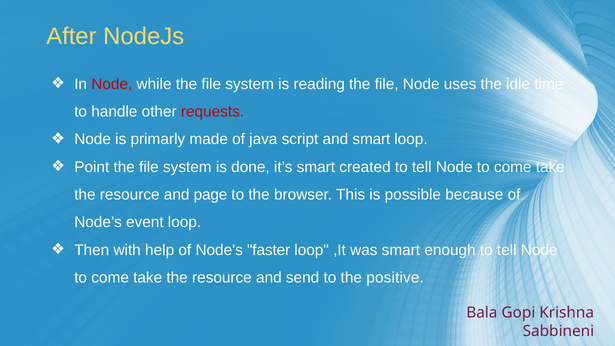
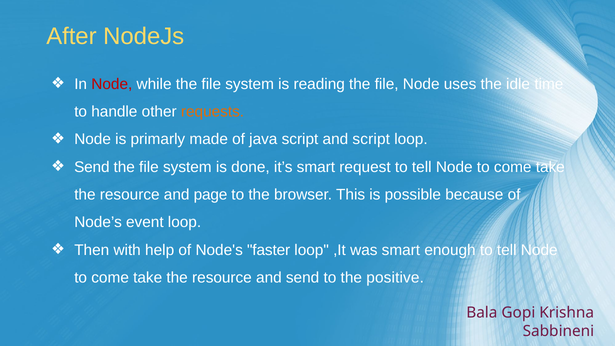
requests colour: red -> orange
and smart: smart -> script
Point at (92, 167): Point -> Send
created: created -> request
